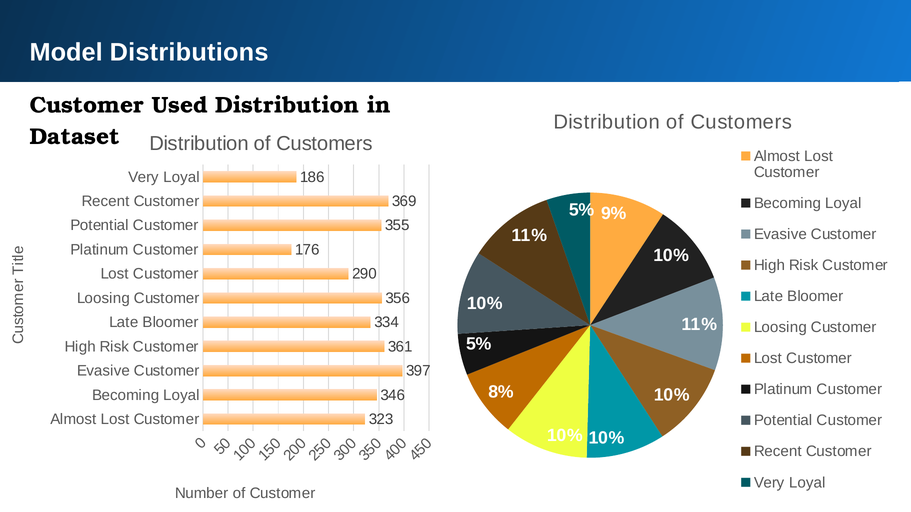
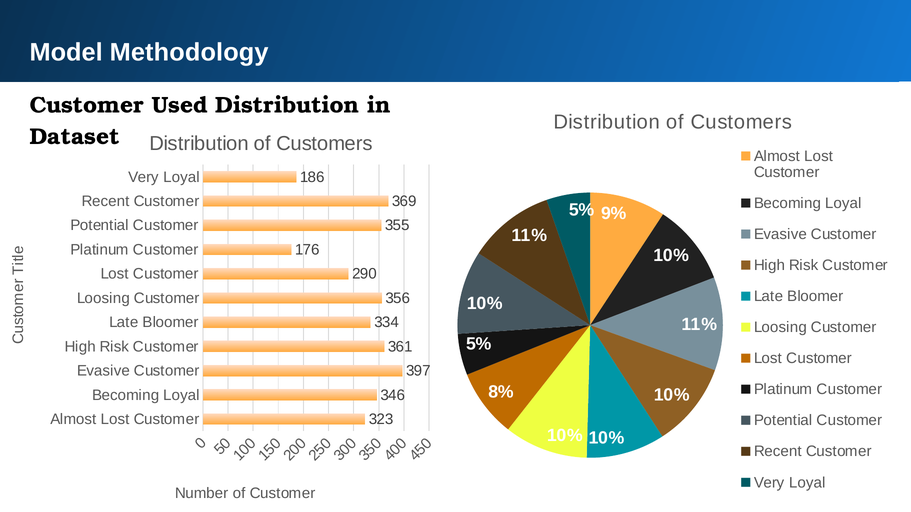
Distributions: Distributions -> Methodology
